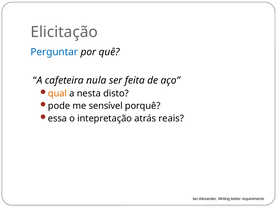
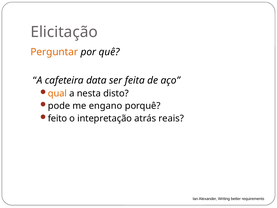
Perguntar colour: blue -> orange
nula: nula -> data
sensível: sensível -> engano
essa: essa -> feito
